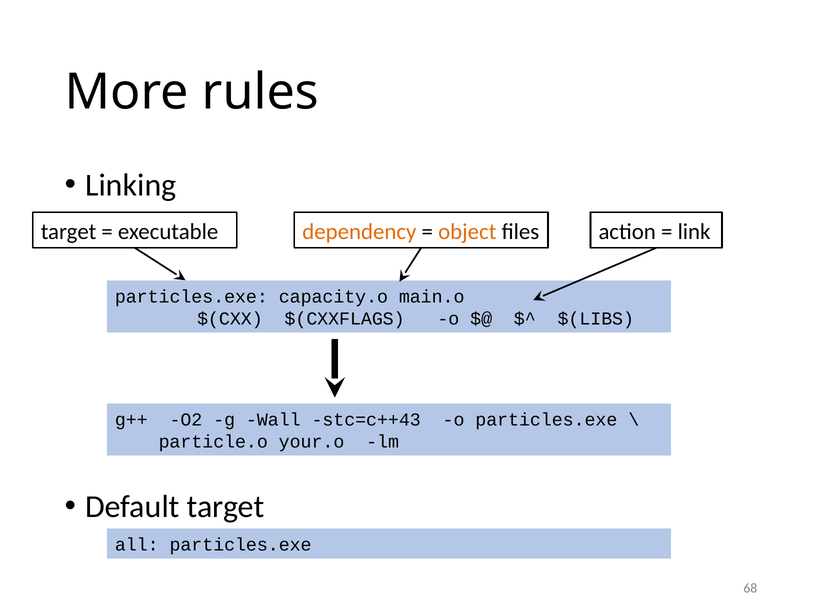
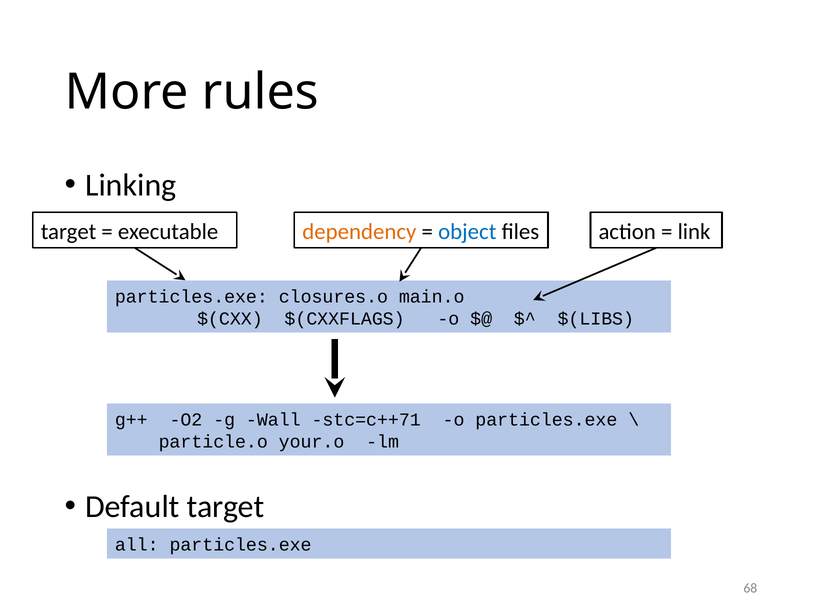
object colour: orange -> blue
capacity.o: capacity.o -> closures.o
stc=c++43: stc=c++43 -> stc=c++71
